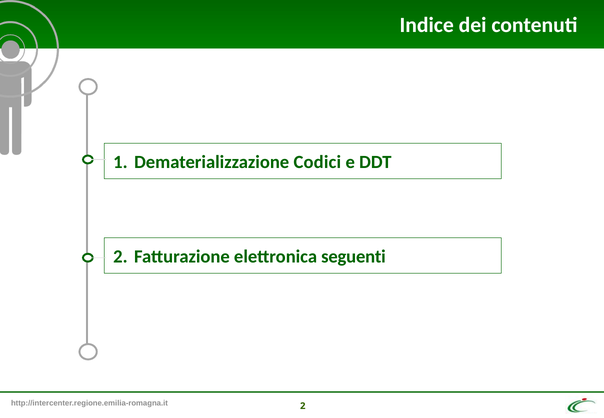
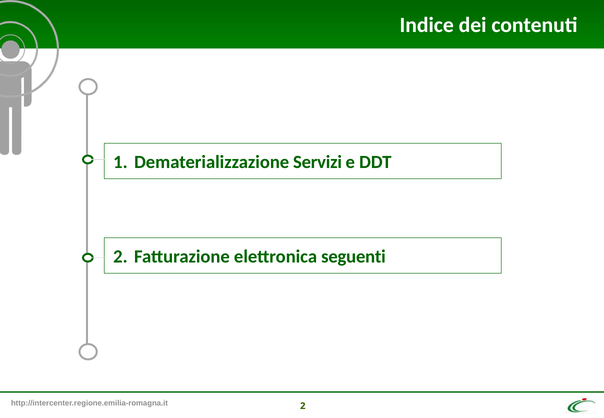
Codici: Codici -> Servizi
